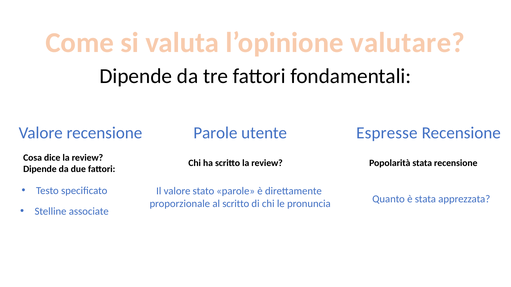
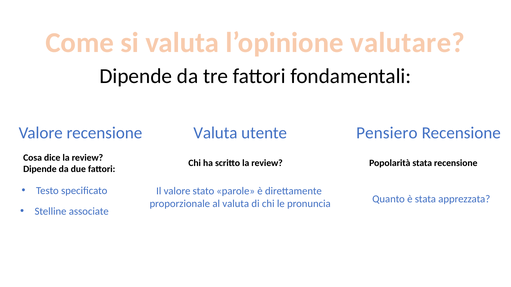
recensione Parole: Parole -> Valuta
Espresse: Espresse -> Pensiero
al scritto: scritto -> valuta
